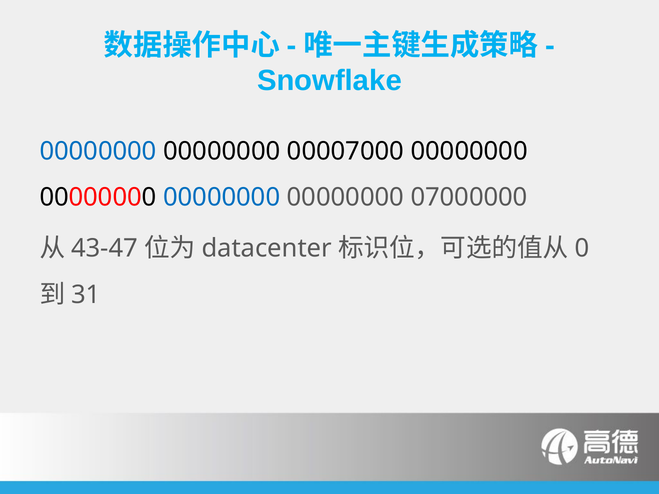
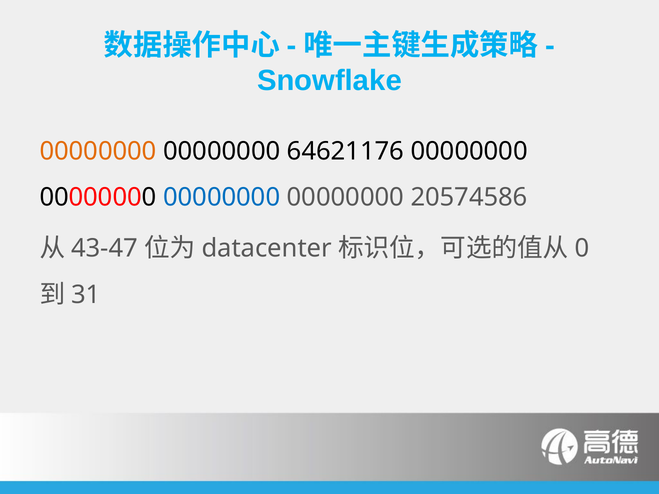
00000000 at (98, 151) colour: blue -> orange
00007000: 00007000 -> 64621176
07000000: 07000000 -> 20574586
